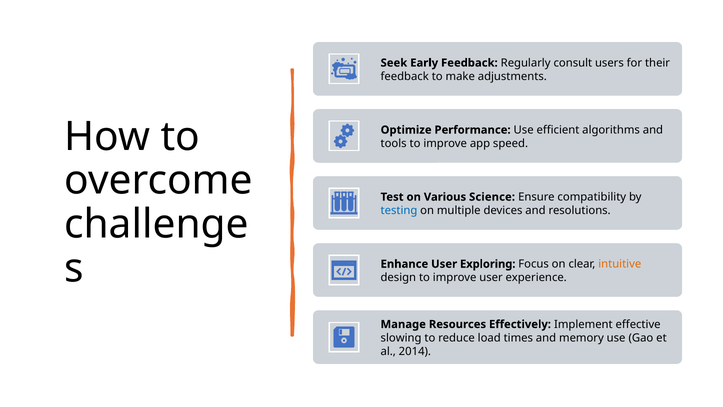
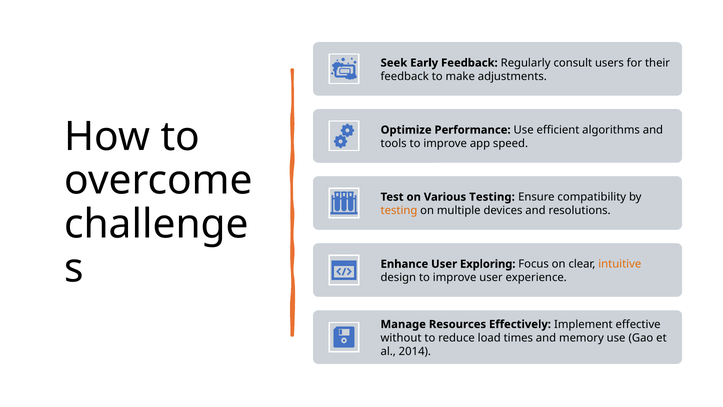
Science at (492, 197): Science -> Testing
testing at (399, 210) colour: blue -> orange
slowing: slowing -> without
